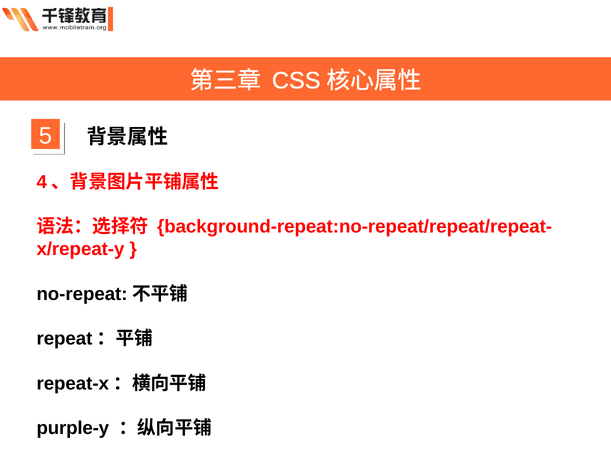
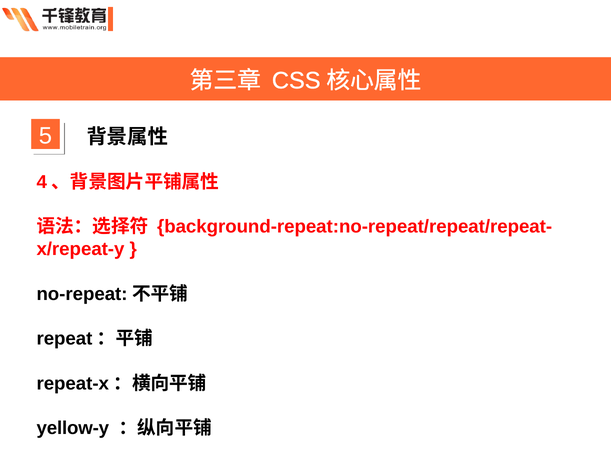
purple-y: purple-y -> yellow-y
